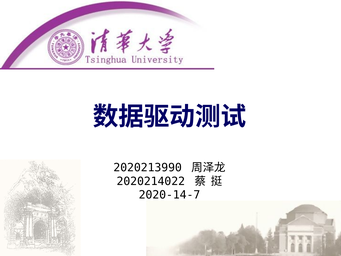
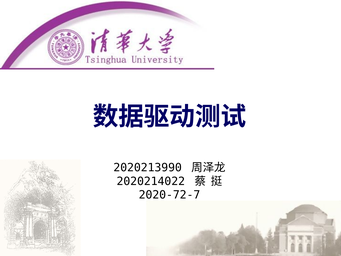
2020-14-7: 2020-14-7 -> 2020-72-7
